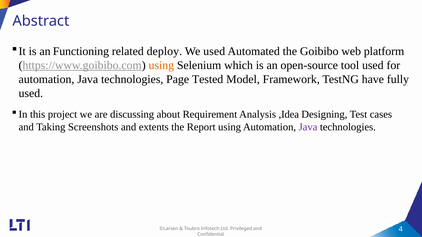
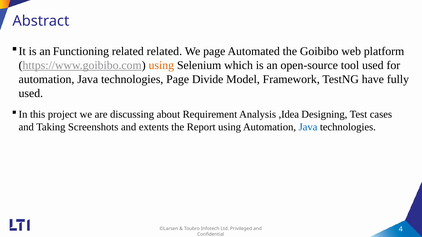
related deploy: deploy -> related
We used: used -> page
Tested: Tested -> Divide
Java at (308, 127) colour: purple -> blue
